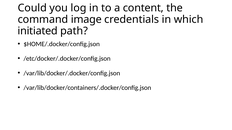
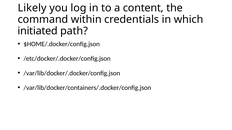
Could: Could -> Likely
image: image -> within
